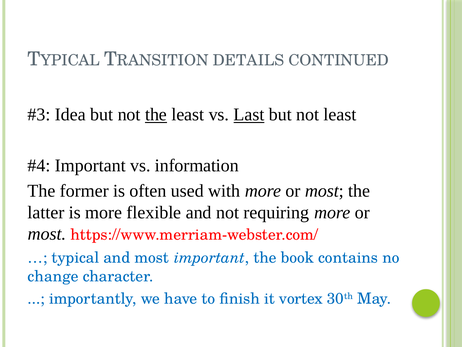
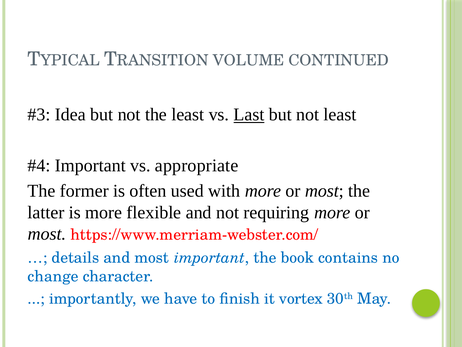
DETAILS: DETAILS -> VOLUME
the at (156, 115) underline: present -> none
information: information -> appropriate
typical: typical -> details
